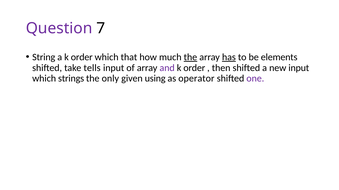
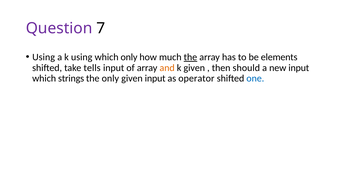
String at (44, 57): String -> Using
a k order: order -> using
which that: that -> only
has underline: present -> none
and colour: purple -> orange
order at (194, 68): order -> given
then shifted: shifted -> should
given using: using -> input
one colour: purple -> blue
